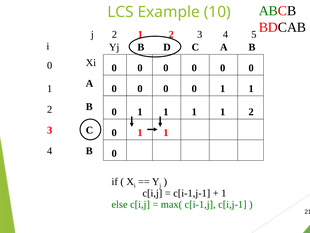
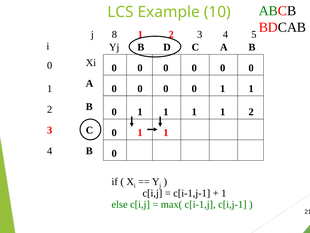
j 2: 2 -> 8
